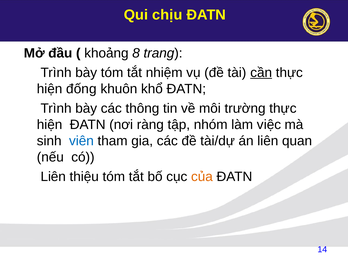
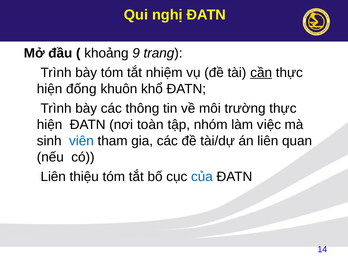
chịu: chịu -> nghị
8: 8 -> 9
ràng: ràng -> toàn
của colour: orange -> blue
